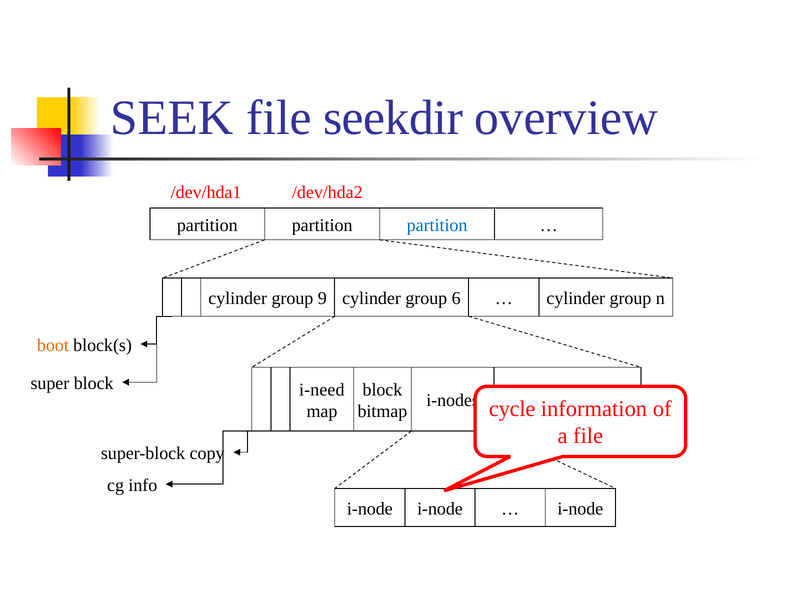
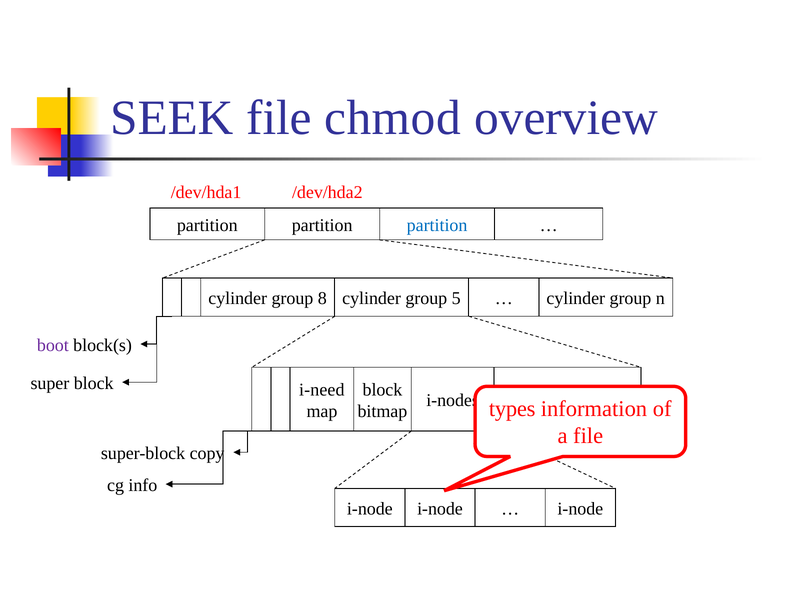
seekdir: seekdir -> chmod
9: 9 -> 8
6: 6 -> 5
boot colour: orange -> purple
cycle: cycle -> types
